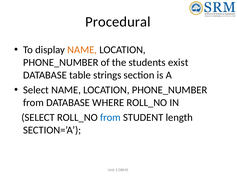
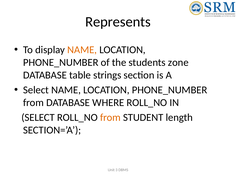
Procedural: Procedural -> Represents
exist: exist -> zone
from at (110, 117) colour: blue -> orange
